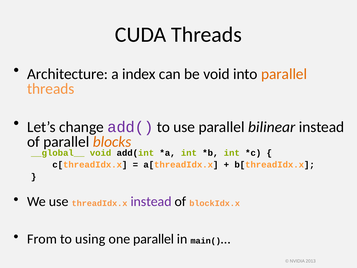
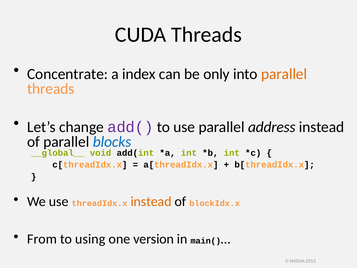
Architecture: Architecture -> Concentrate
be void: void -> only
bilinear: bilinear -> address
blocks colour: orange -> blue
instead at (151, 201) colour: purple -> orange
one parallel: parallel -> version
